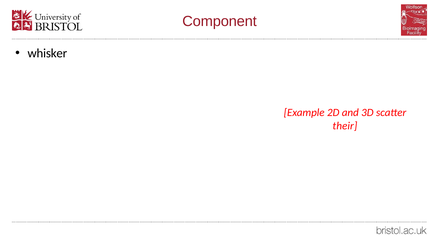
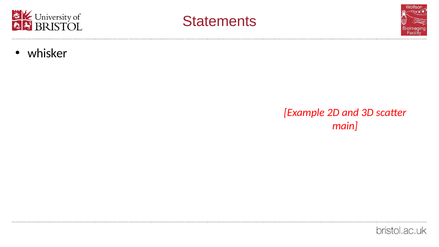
Component: Component -> Statements
their: their -> main
